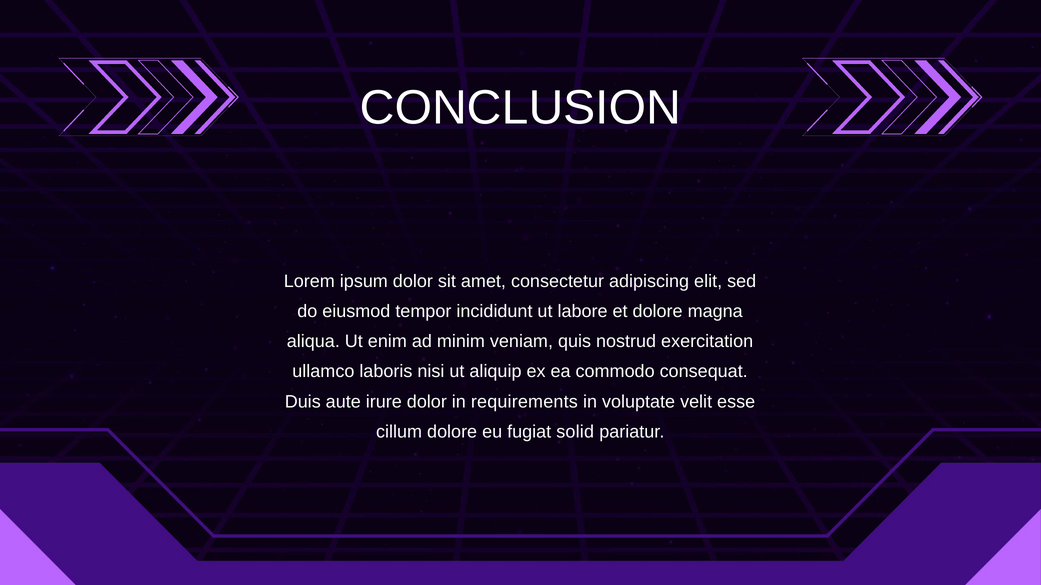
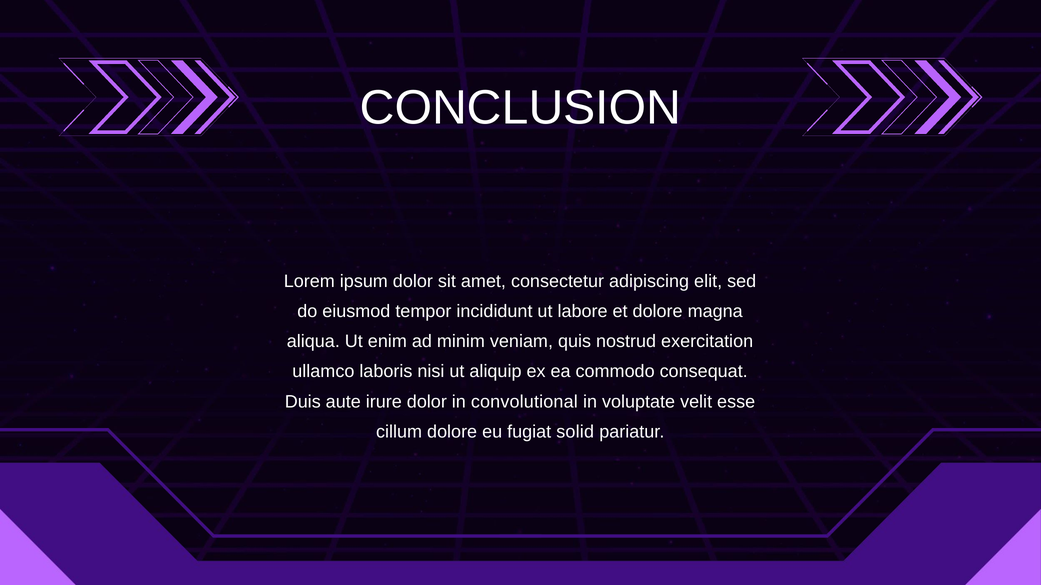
requirements: requirements -> convolutional
